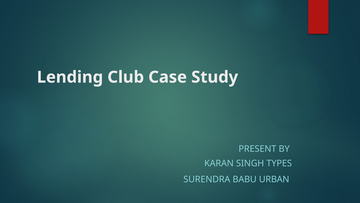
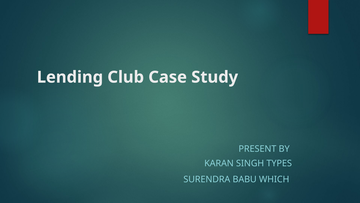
URBAN: URBAN -> WHICH
